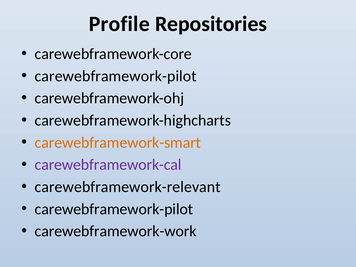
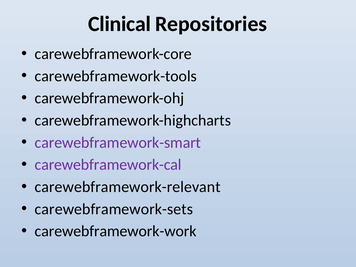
Profile: Profile -> Clinical
carewebframework-pilot at (116, 76): carewebframework-pilot -> carewebframework-tools
carewebframework-smart colour: orange -> purple
carewebframework-pilot at (114, 209): carewebframework-pilot -> carewebframework-sets
